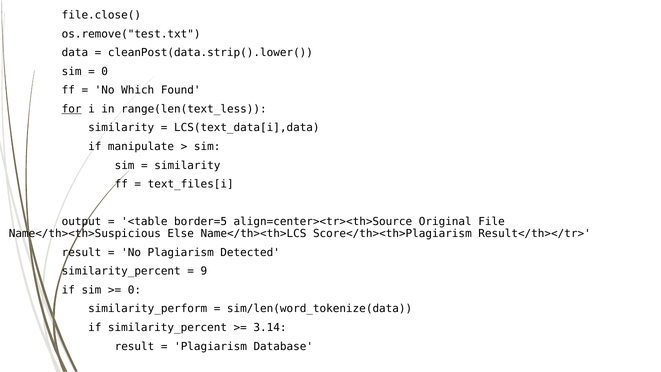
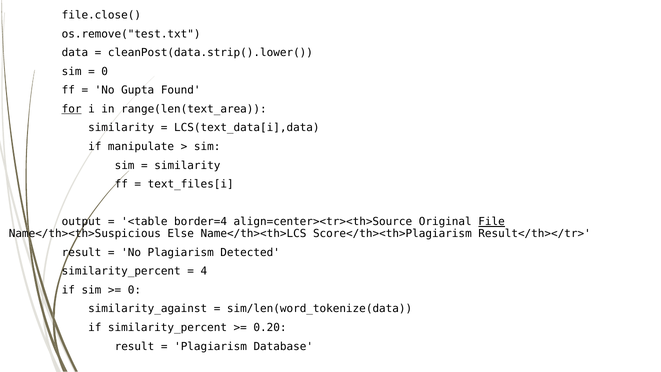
Which: Which -> Gupta
range(len(text_less: range(len(text_less -> range(len(text_area
border=5: border=5 -> border=4
File underline: none -> present
9: 9 -> 4
similarity_perform: similarity_perform -> similarity_against
3.14: 3.14 -> 0.20
